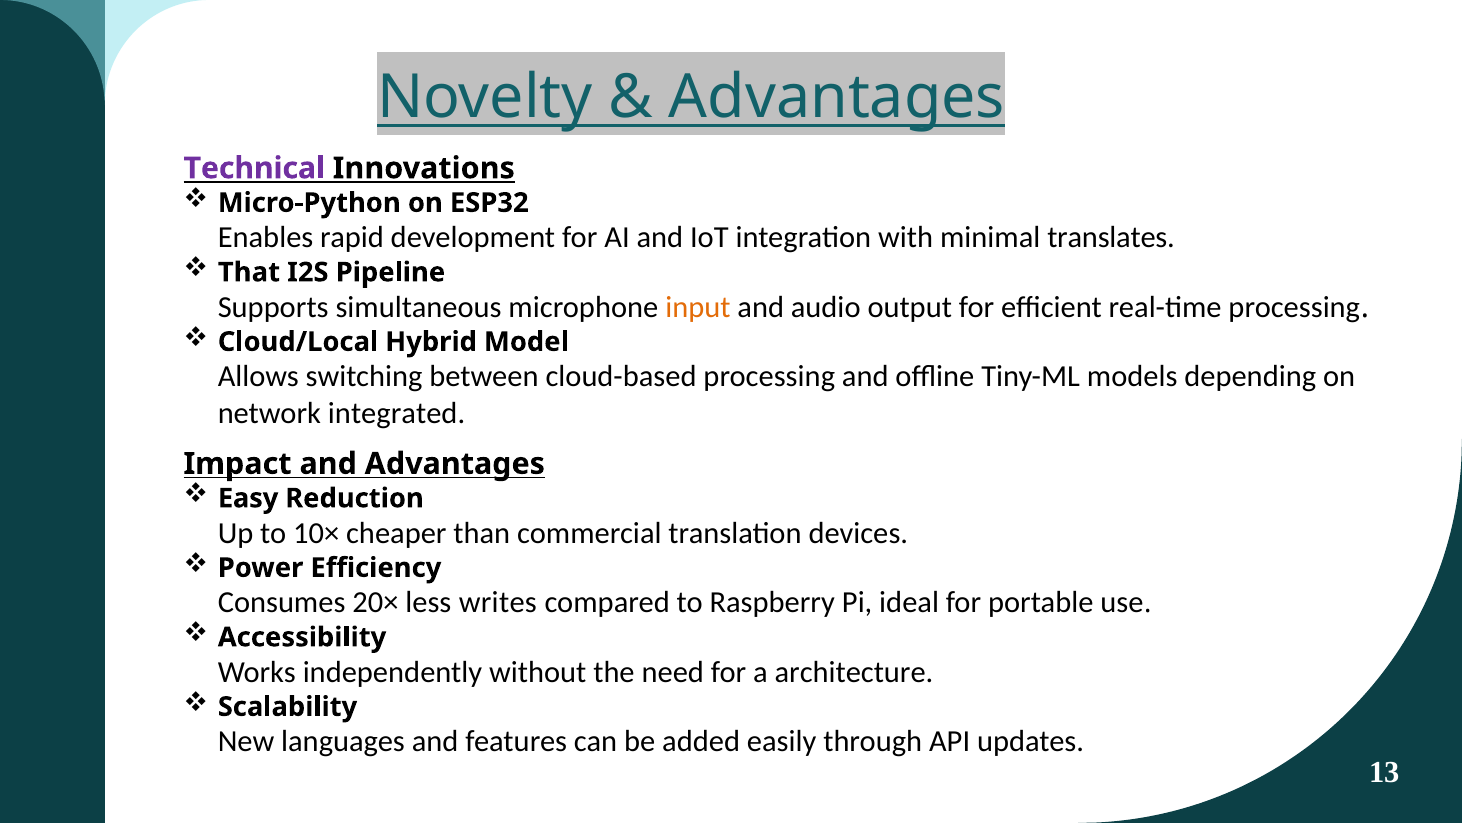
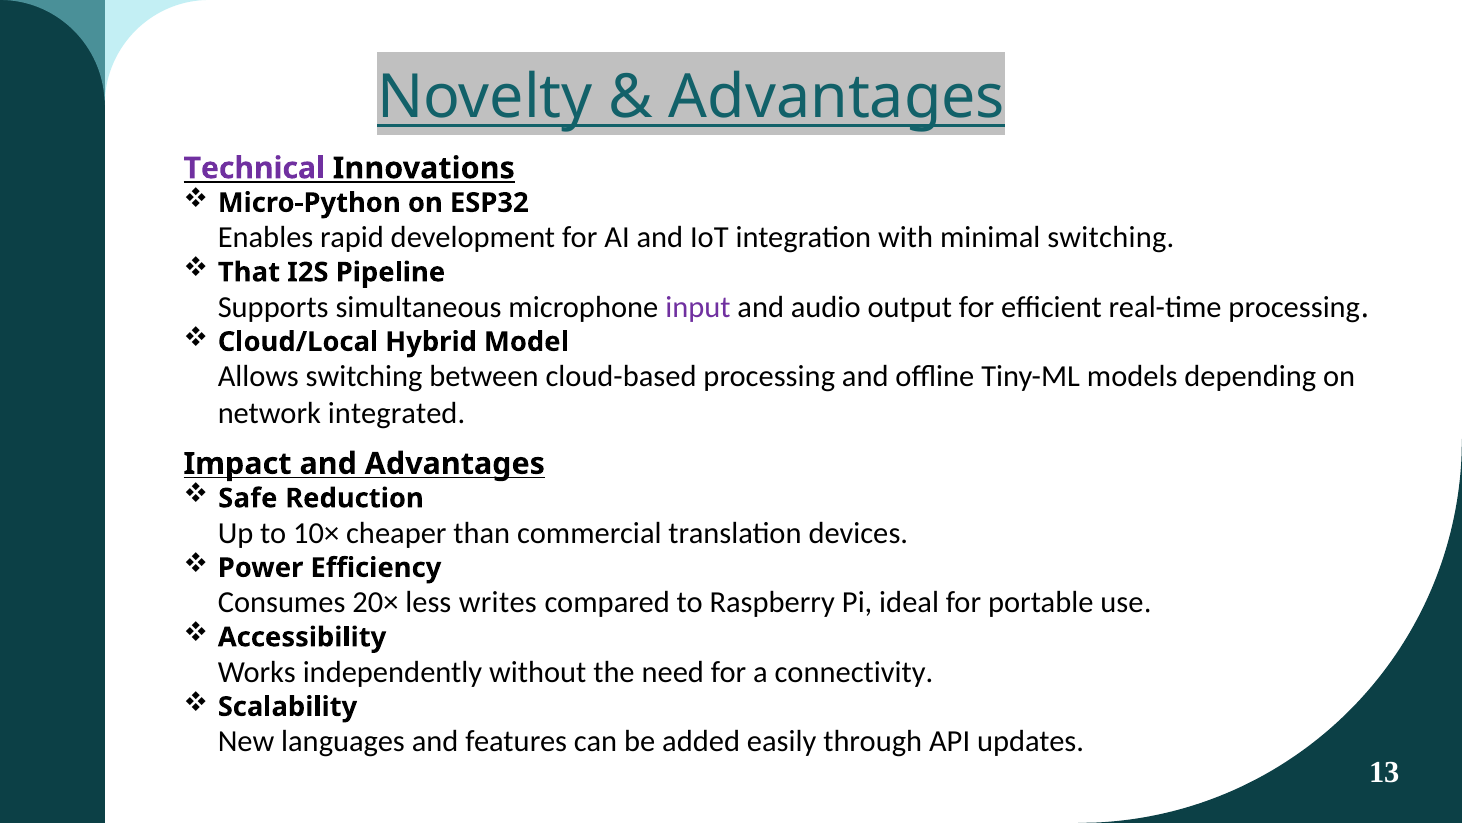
minimal translates: translates -> switching
input colour: orange -> purple
Easy: Easy -> Safe
architecture: architecture -> connectivity
